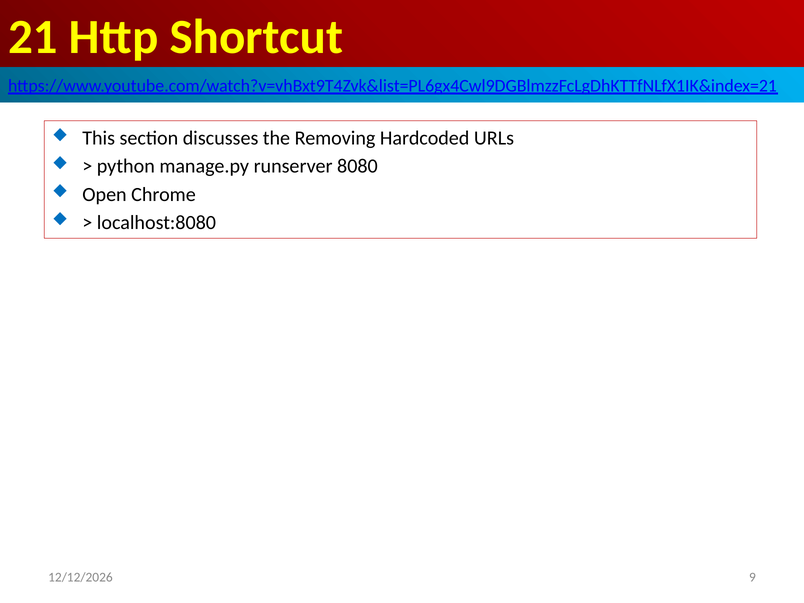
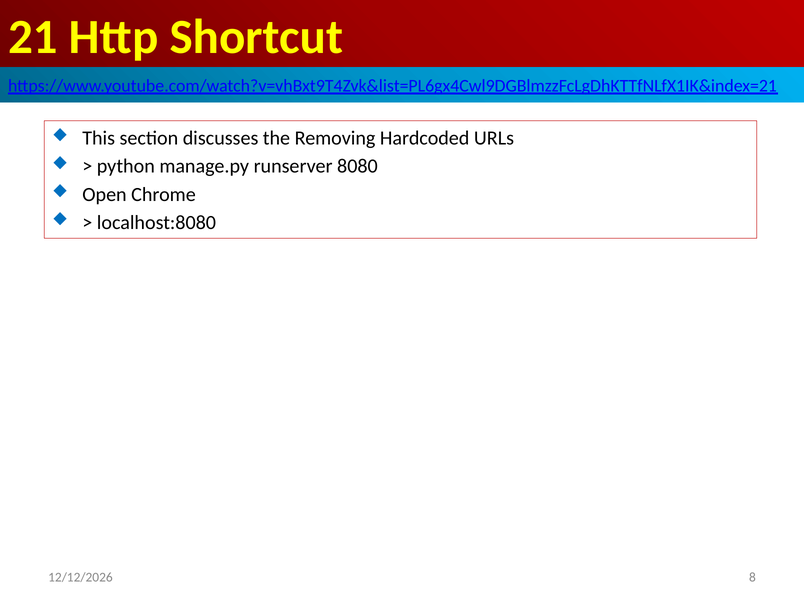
9: 9 -> 8
